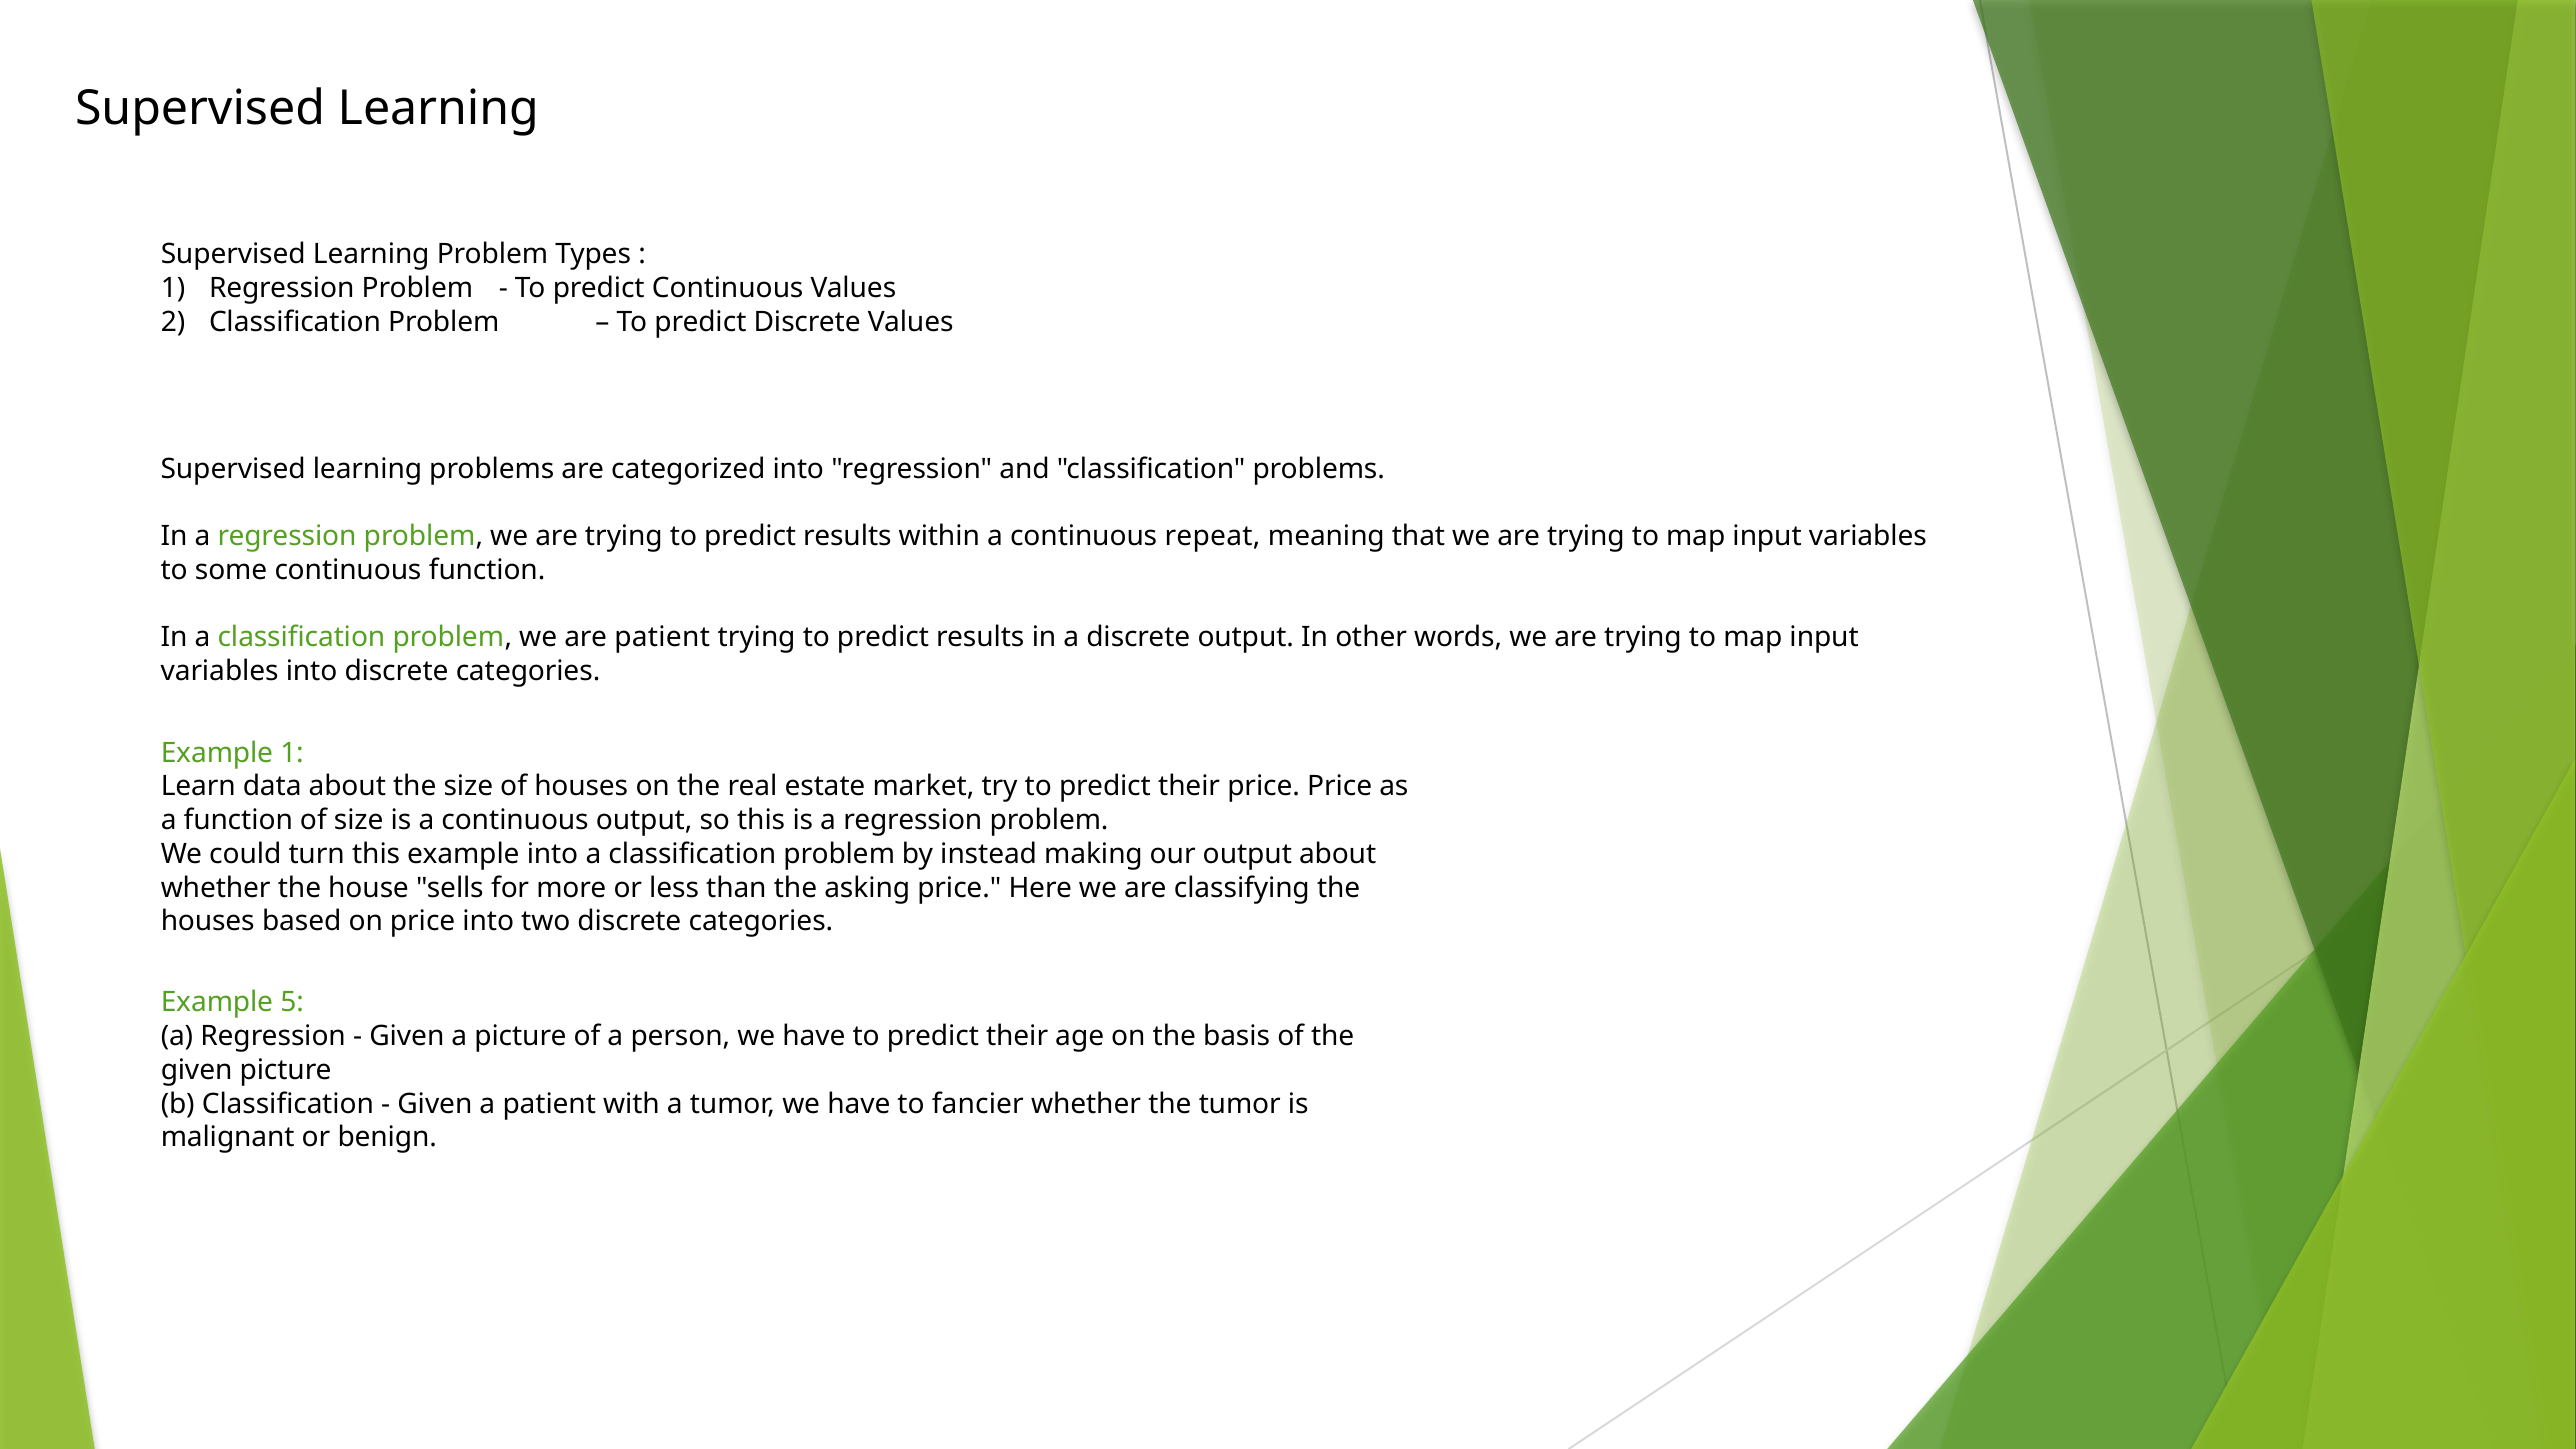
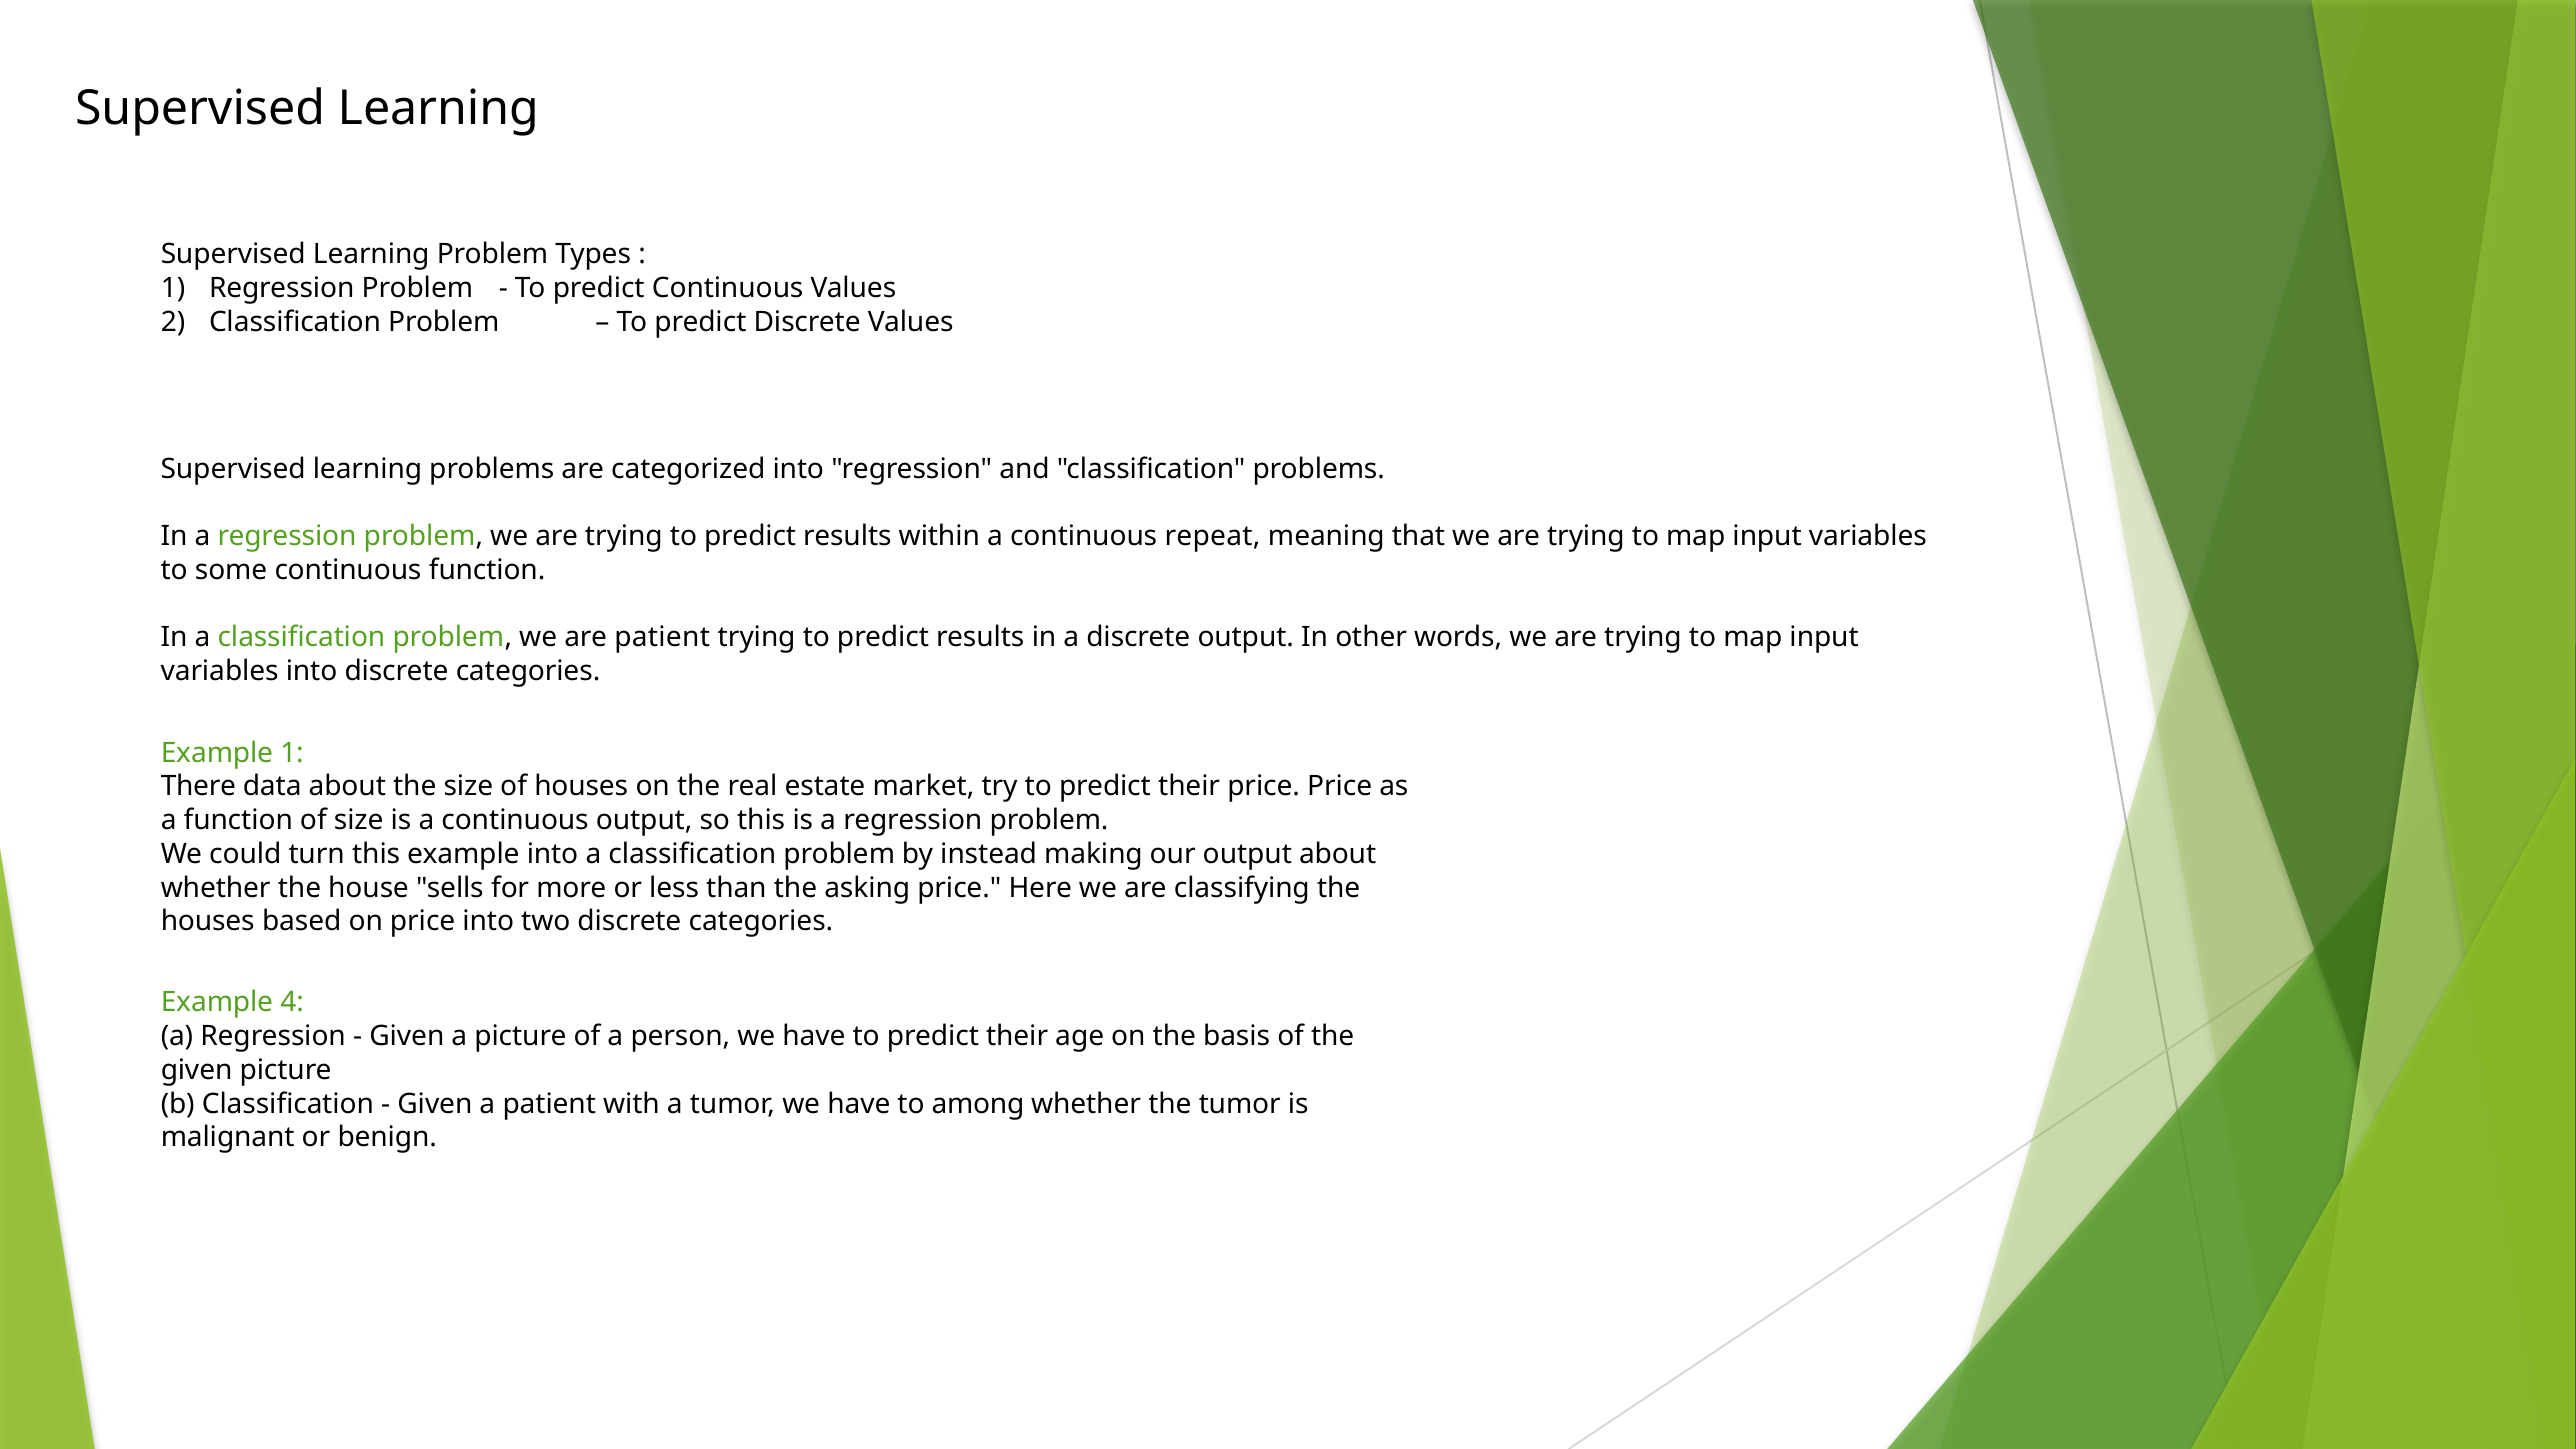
Learn: Learn -> There
5: 5 -> 4
fancier: fancier -> among
